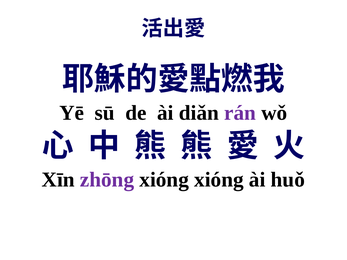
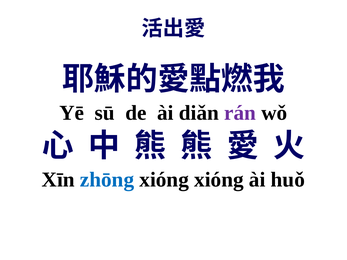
zhōng colour: purple -> blue
